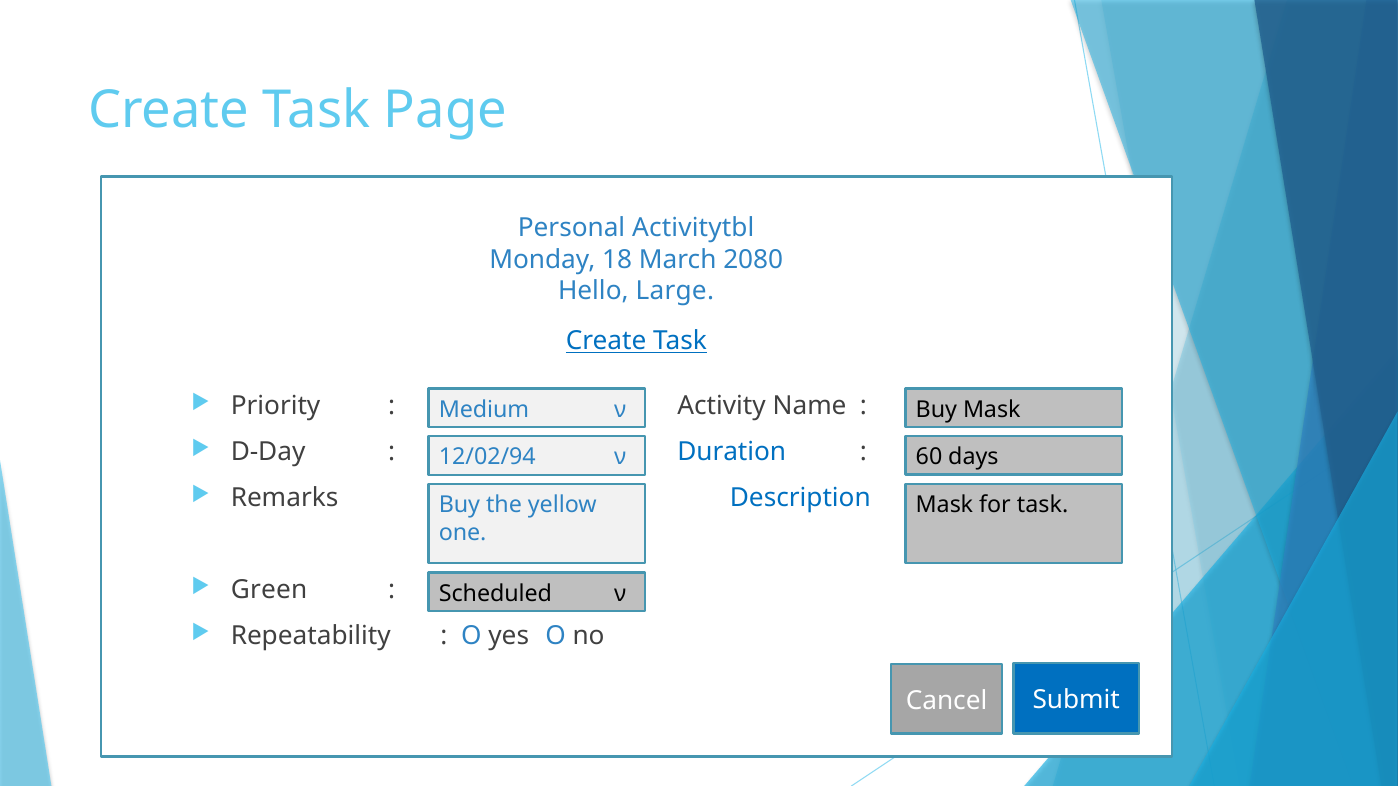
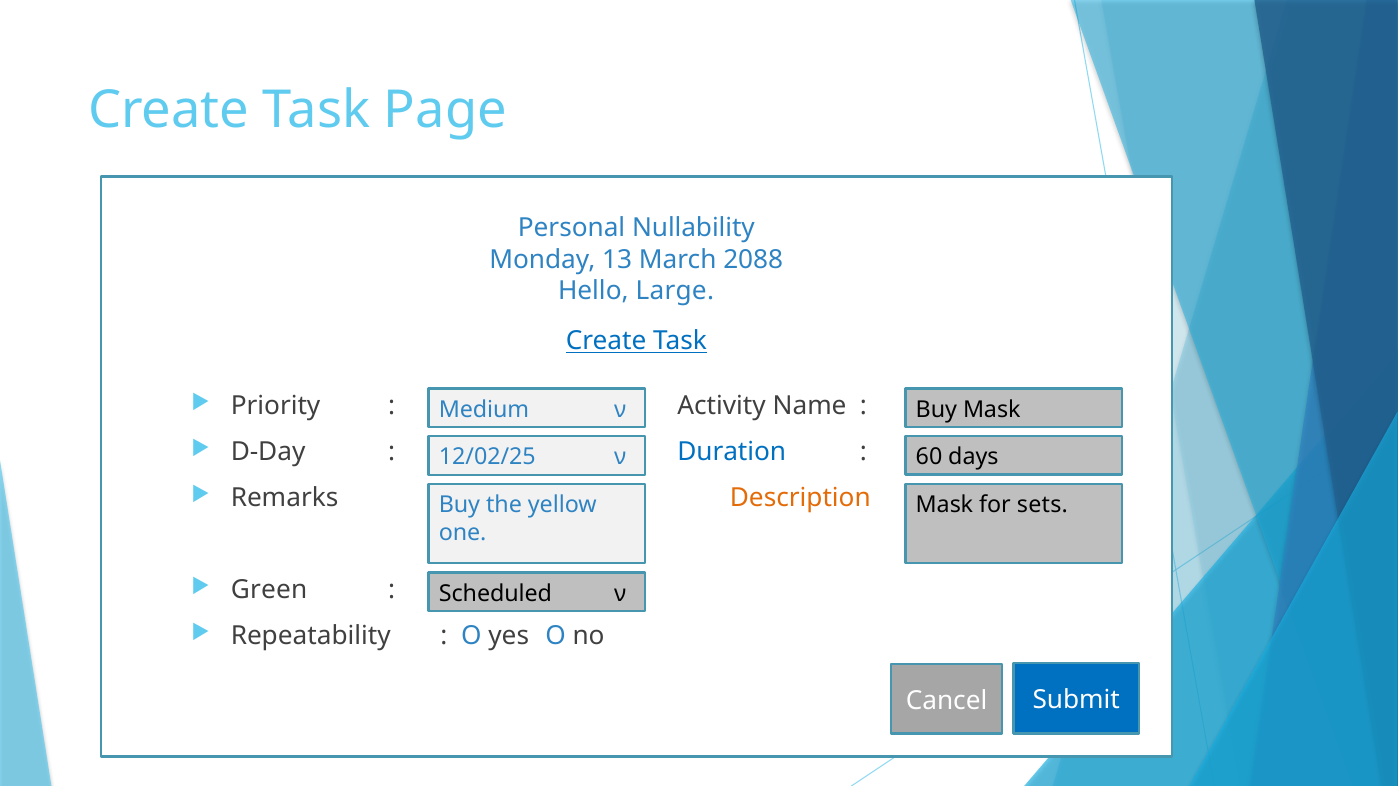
Activitytbl: Activitytbl -> Nullability
18: 18 -> 13
2080: 2080 -> 2088
12/02/94: 12/02/94 -> 12/02/25
Description colour: blue -> orange
for task: task -> sets
